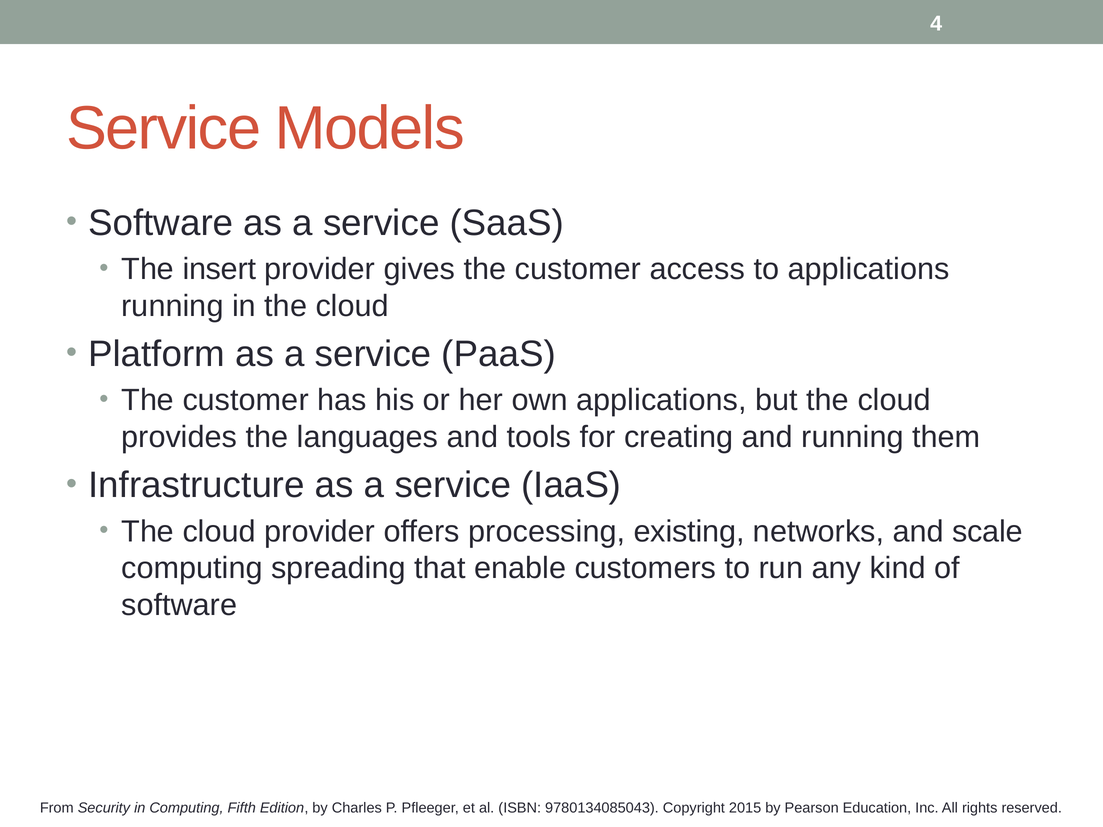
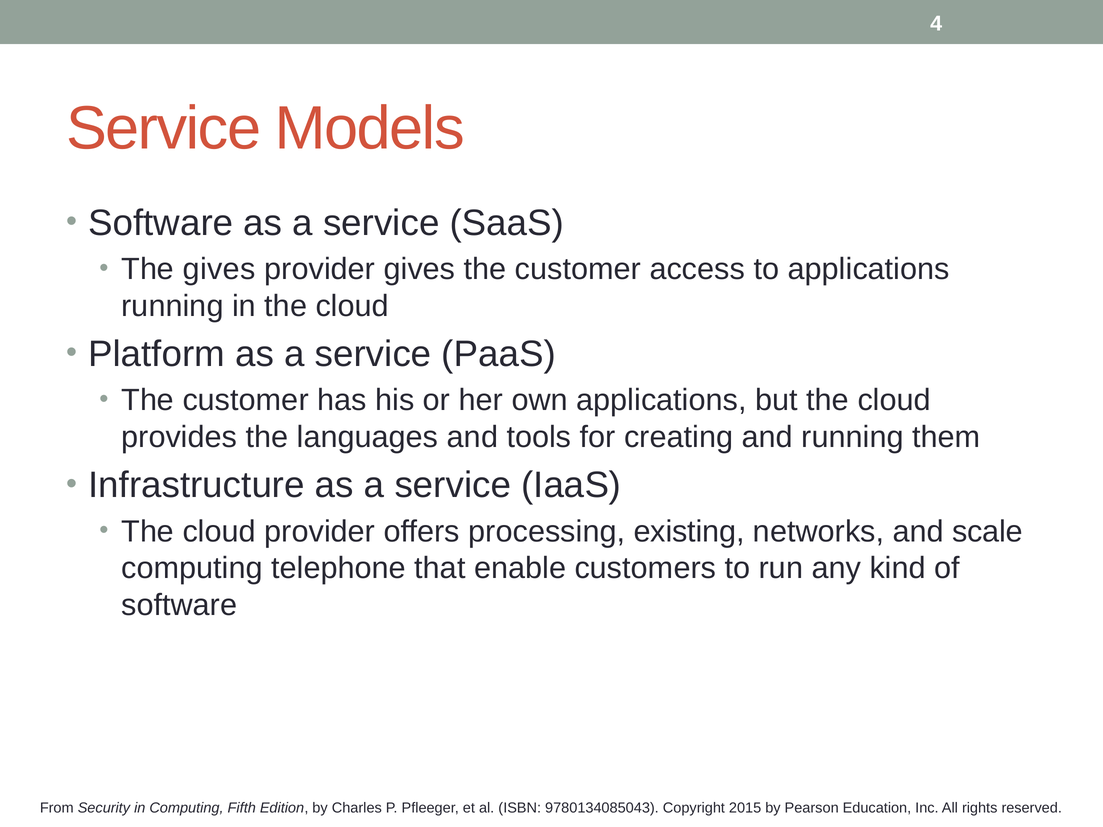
The insert: insert -> gives
spreading: spreading -> telephone
